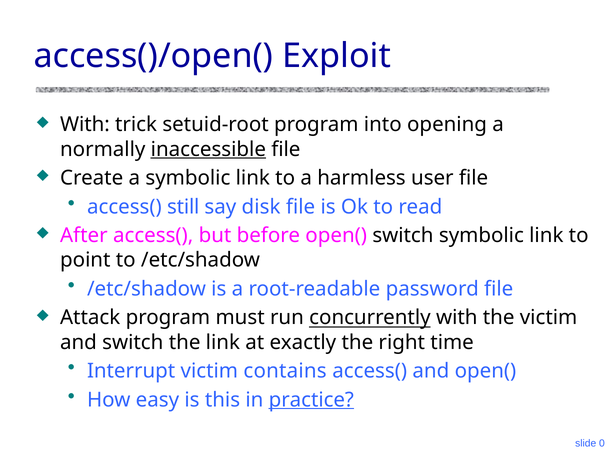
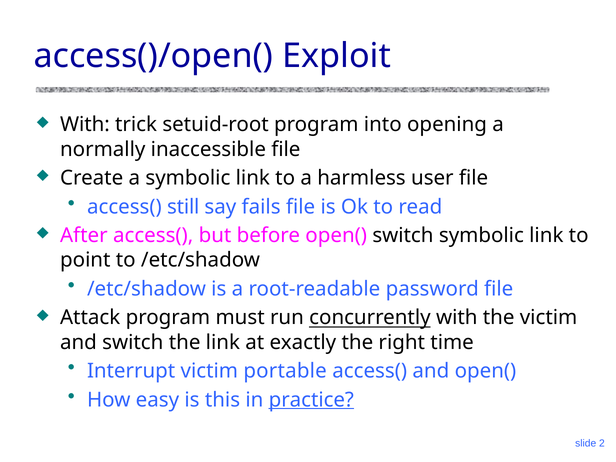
inaccessible underline: present -> none
disk: disk -> fails
contains: contains -> portable
0: 0 -> 2
